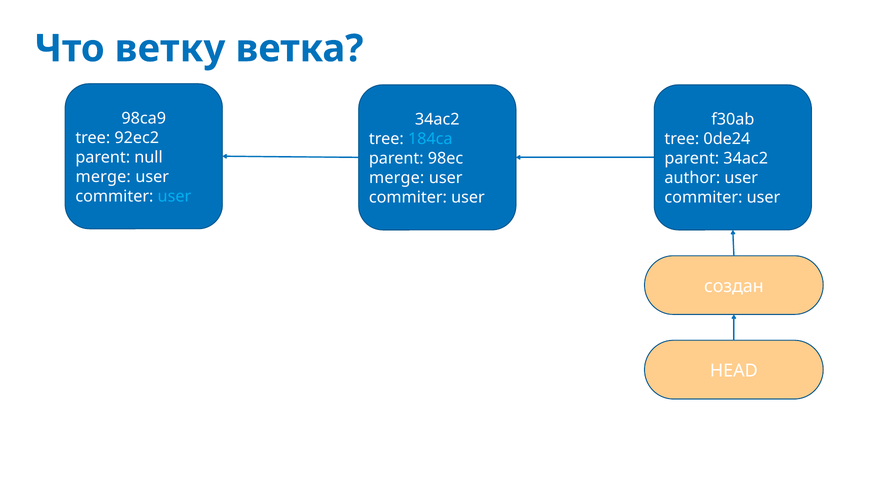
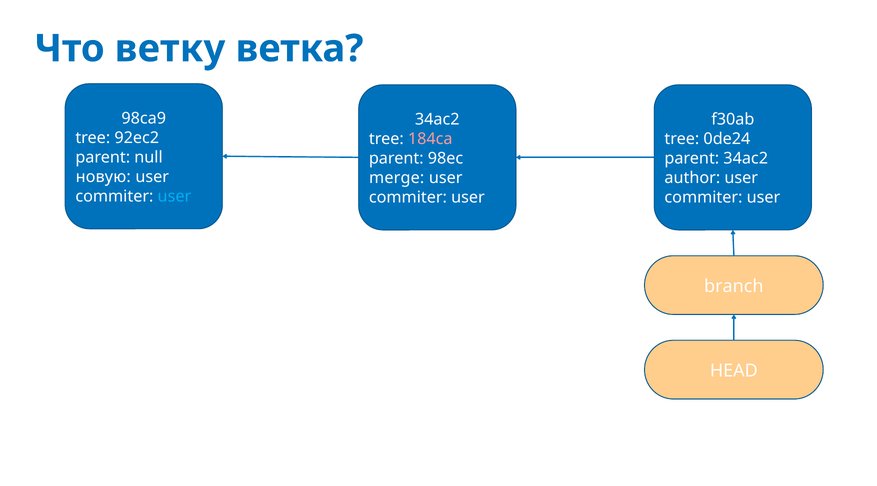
184ca colour: light blue -> pink
merge at (103, 177): merge -> новую
создан: создан -> branch
